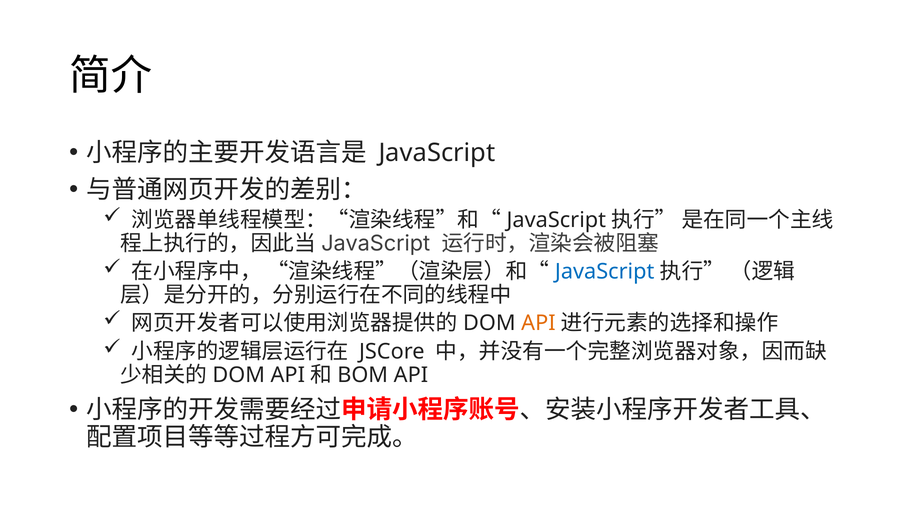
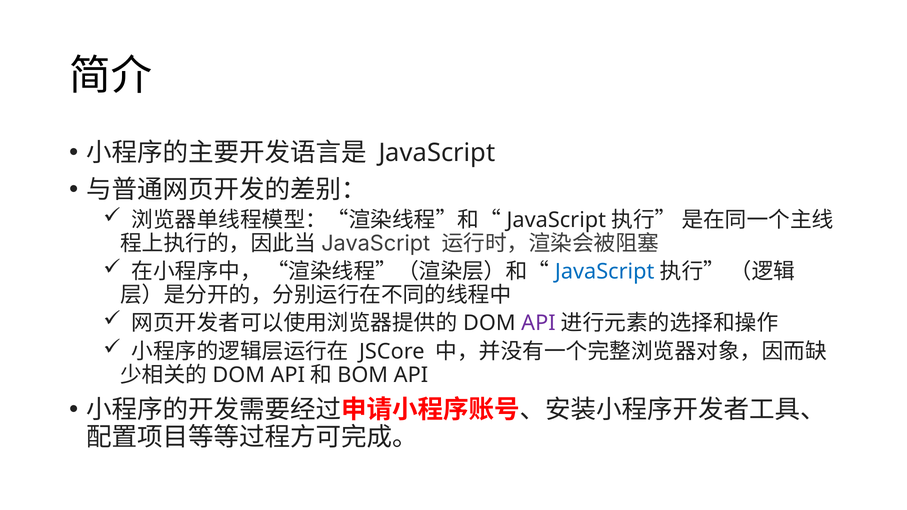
API at (538, 323) colour: orange -> purple
